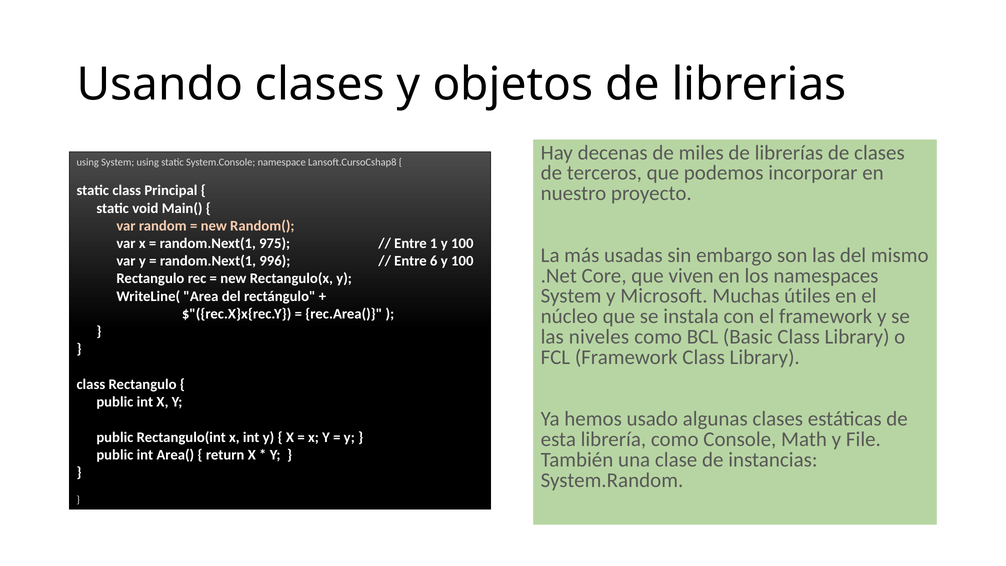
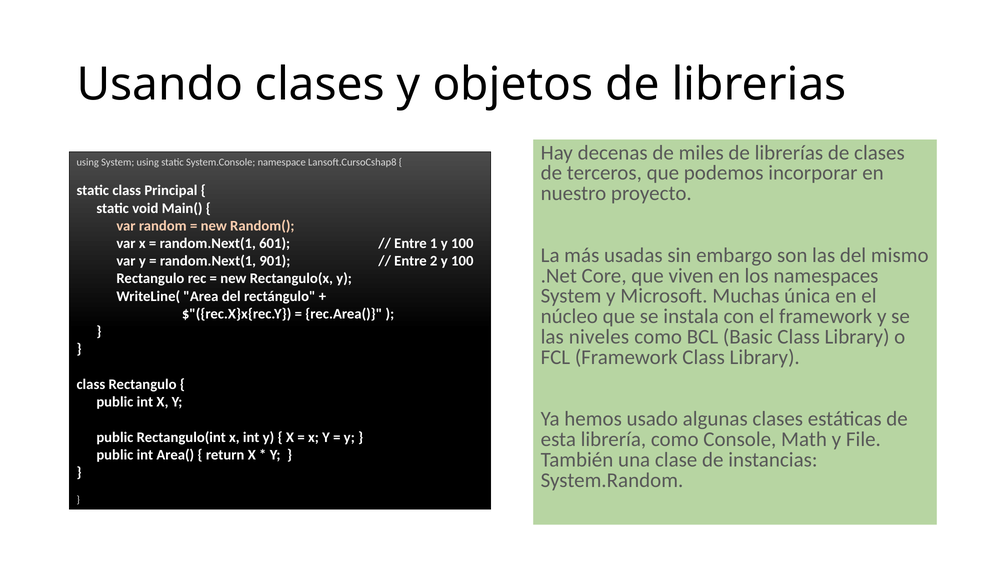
975: 975 -> 601
996: 996 -> 901
6: 6 -> 2
útiles: útiles -> única
